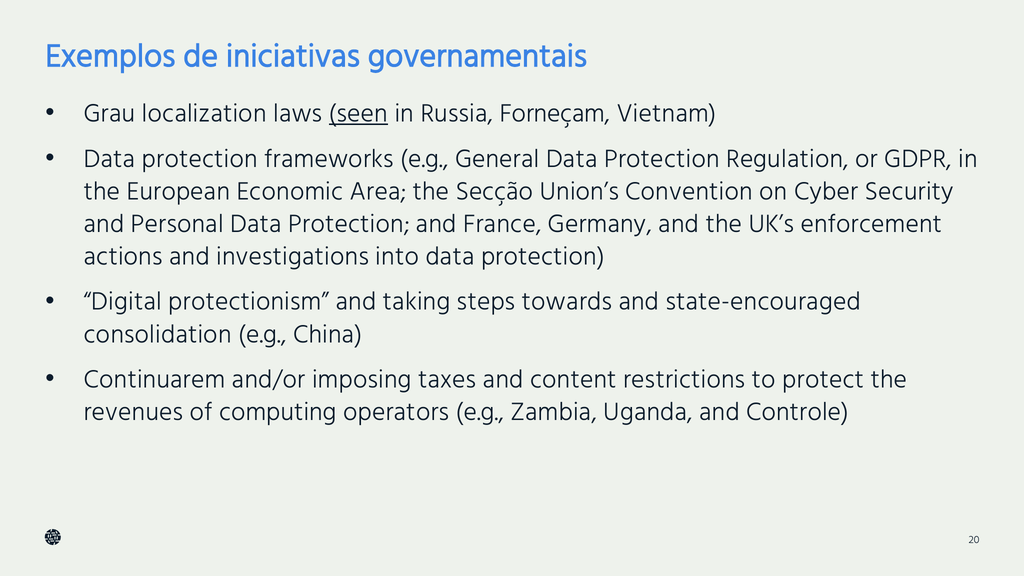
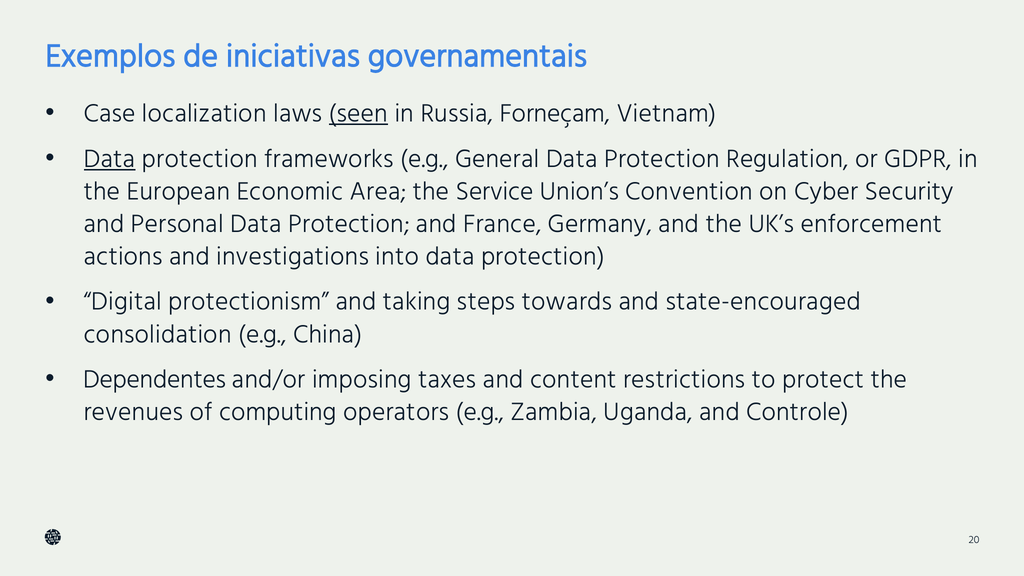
Grau: Grau -> Case
Data at (109, 159) underline: none -> present
Secção: Secção -> Service
Continuarem: Continuarem -> Dependentes
